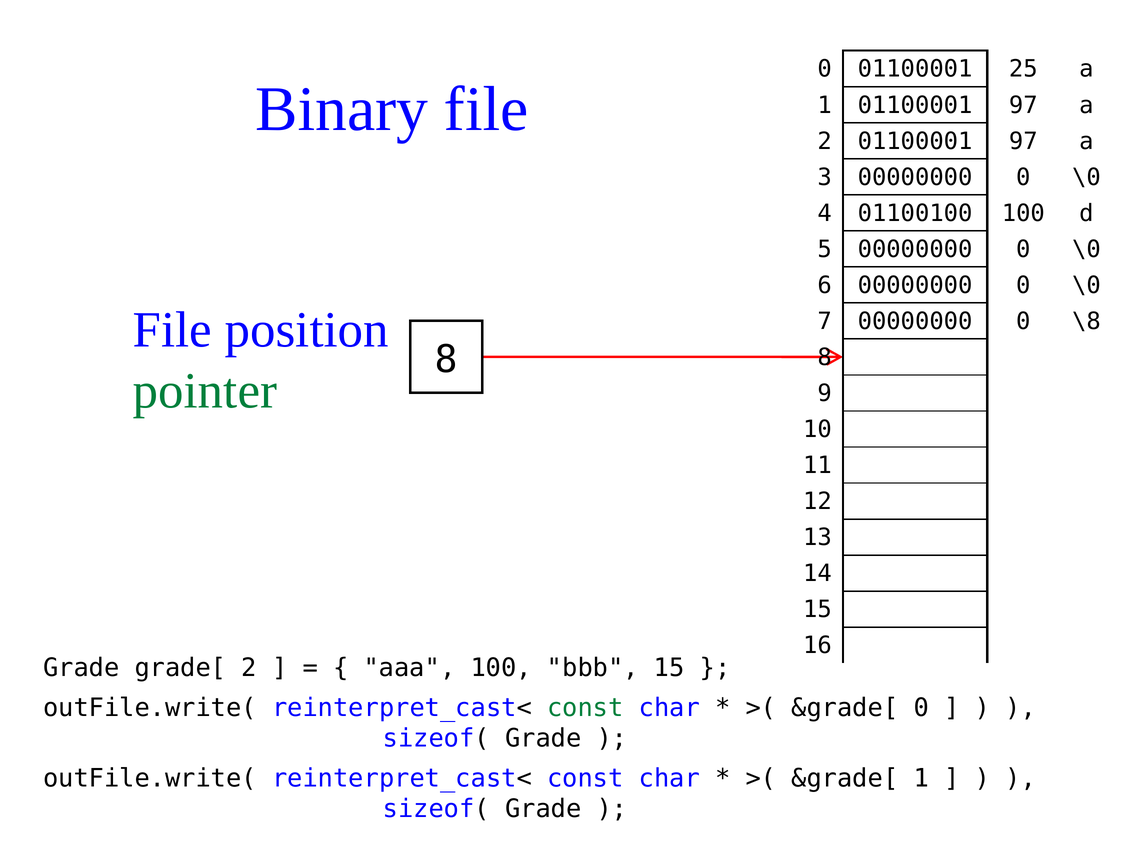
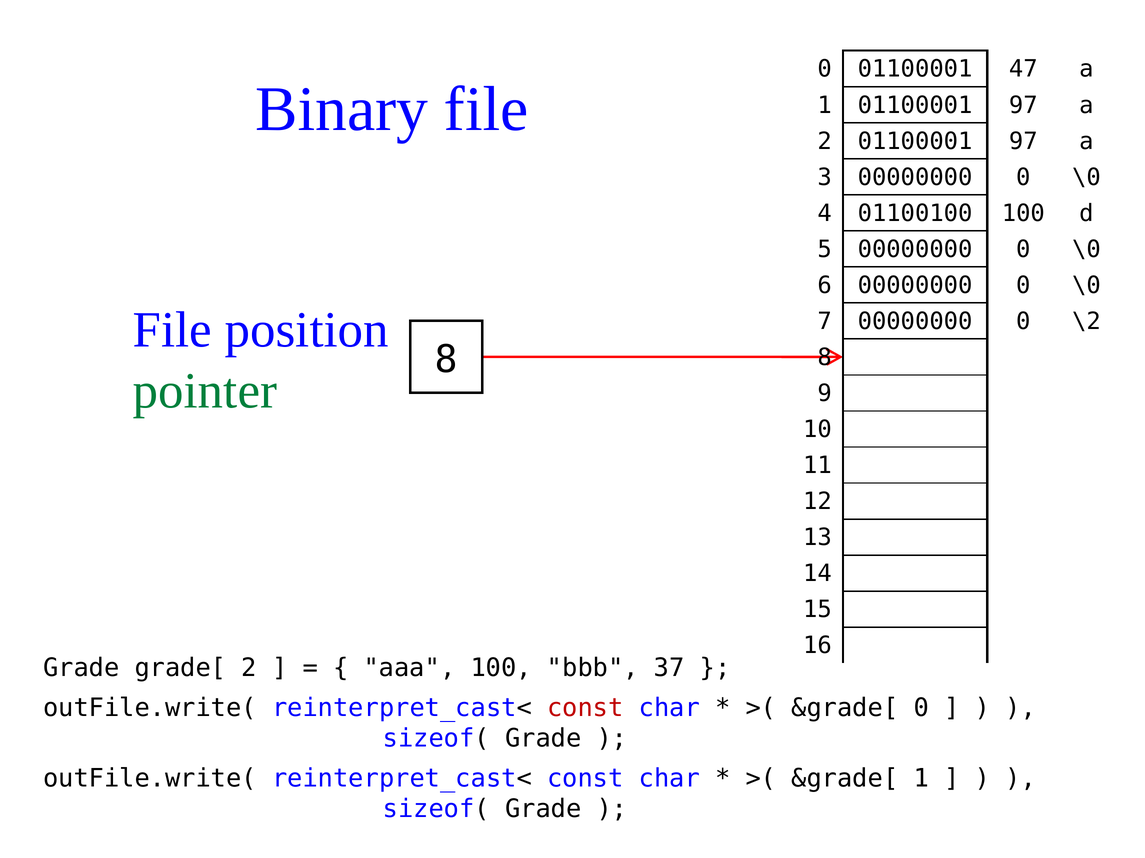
25: 25 -> 47
\8: \8 -> \2
bbb 15: 15 -> 37
const at (585, 709) colour: green -> red
